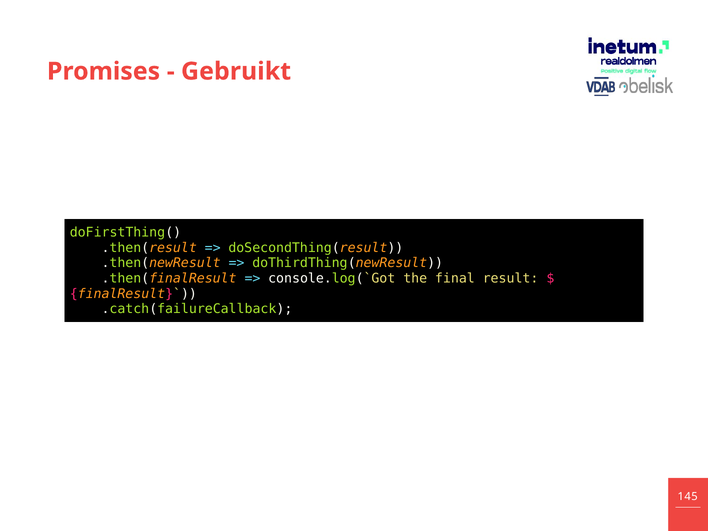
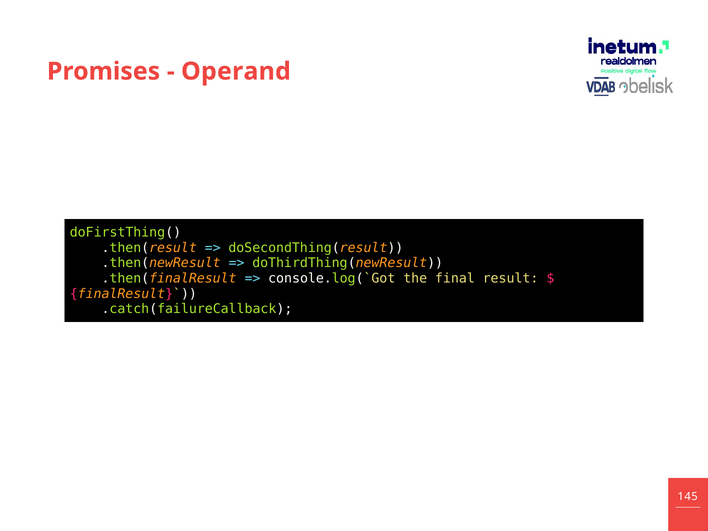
Gebruikt: Gebruikt -> Operand
